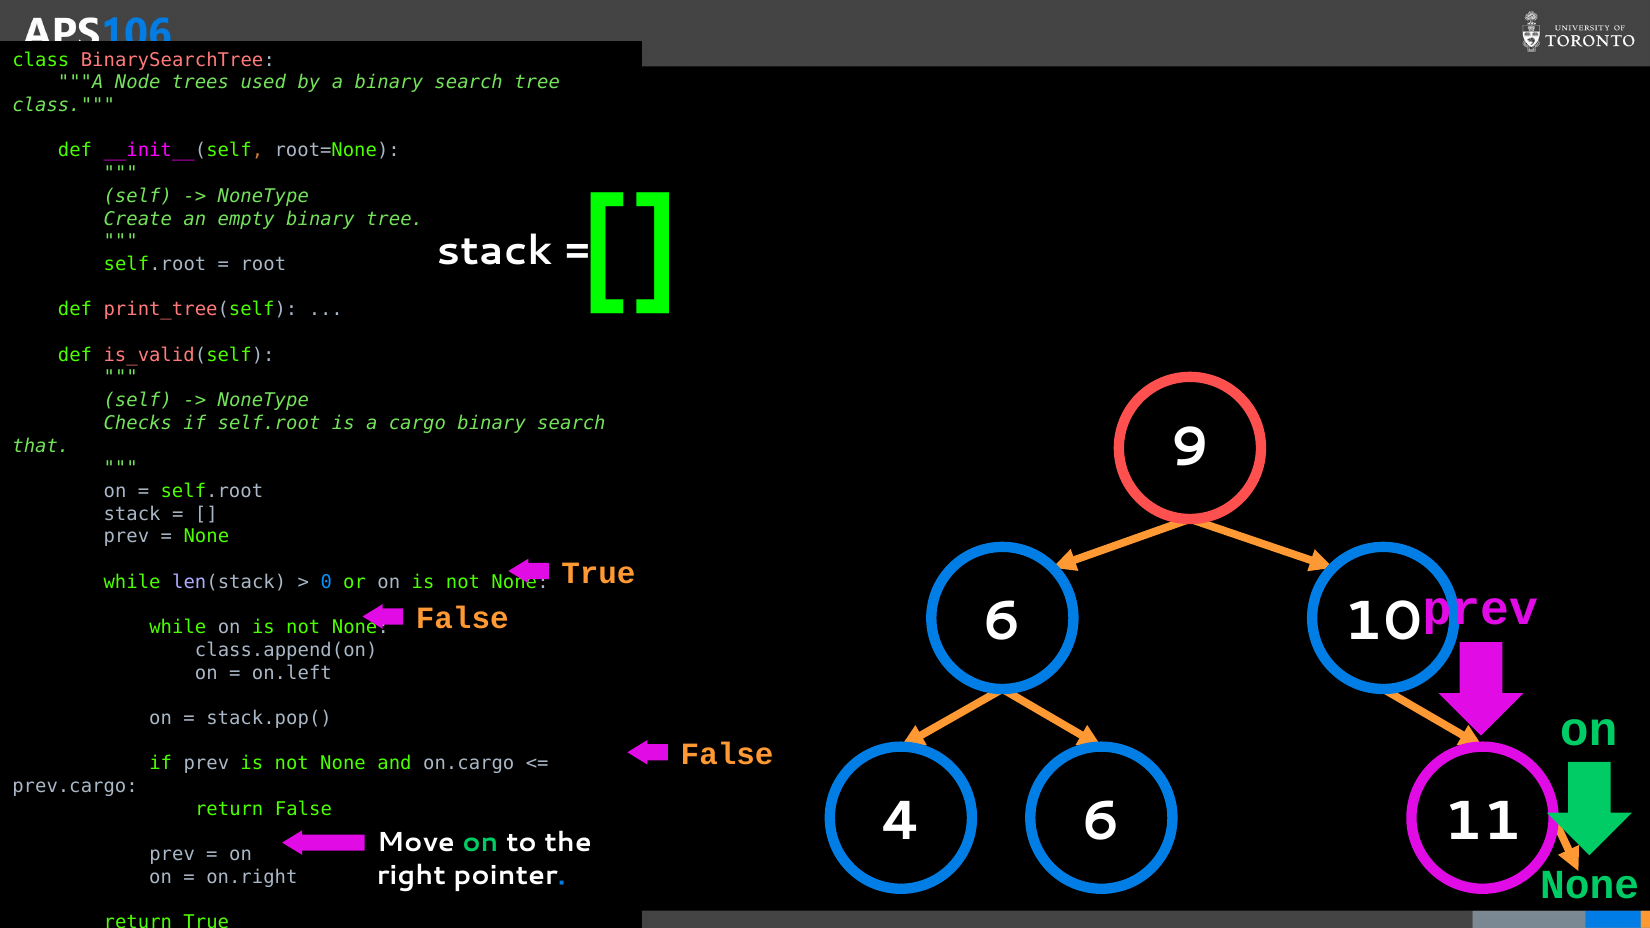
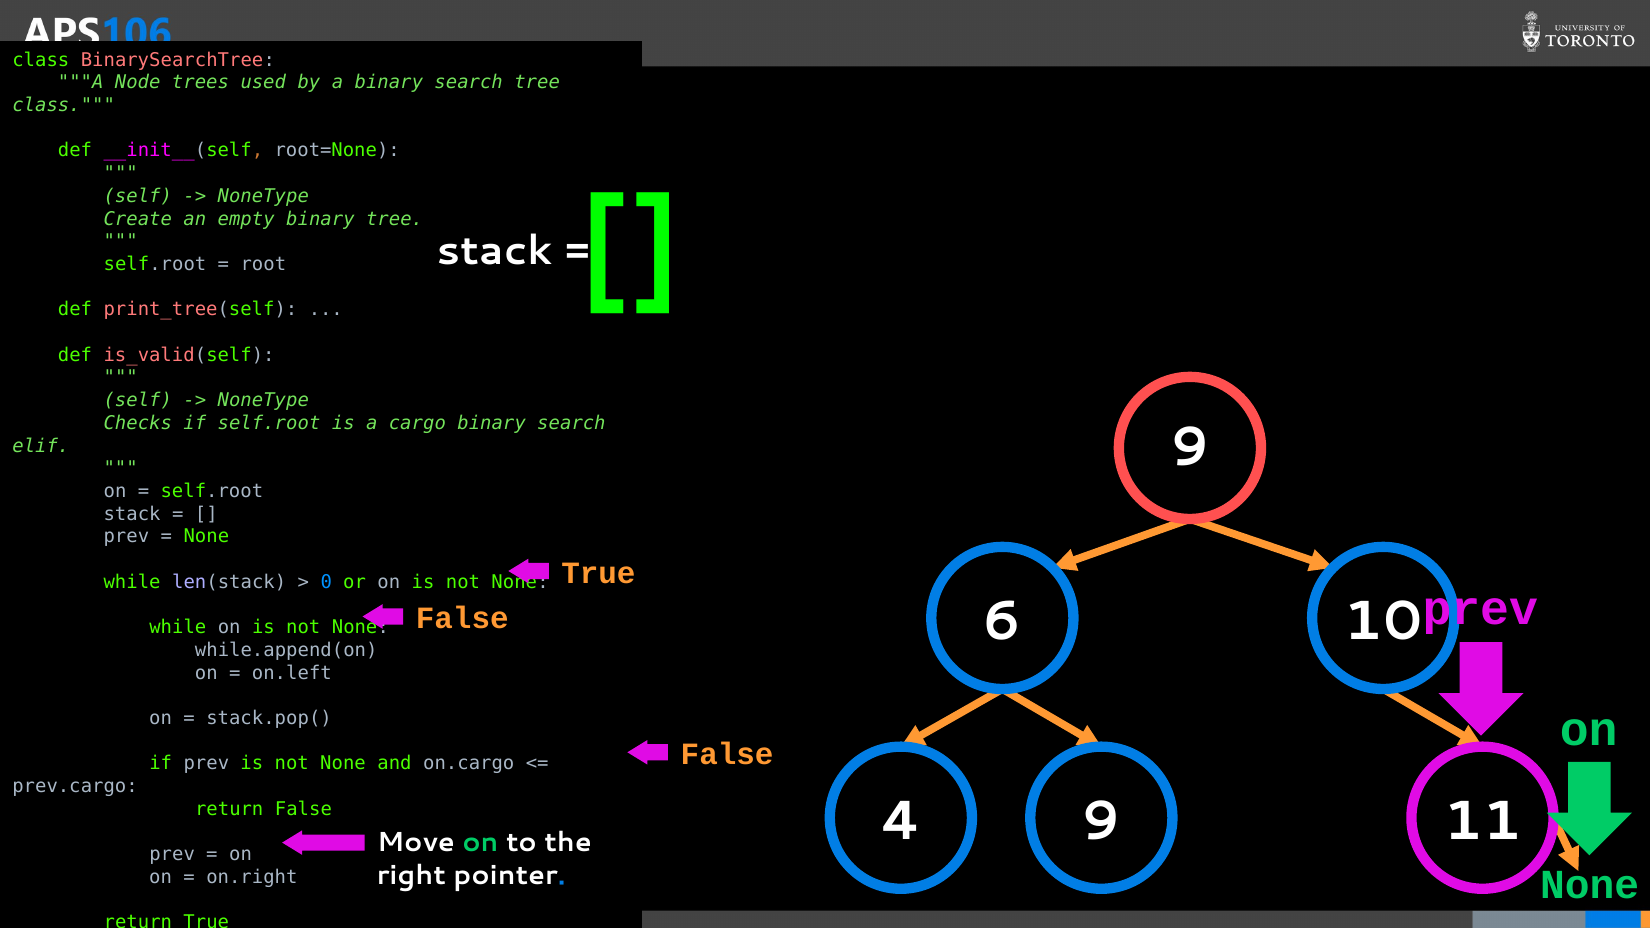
that: that -> elif
class.append(on: class.append(on -> while.append(on
4 6: 6 -> 9
